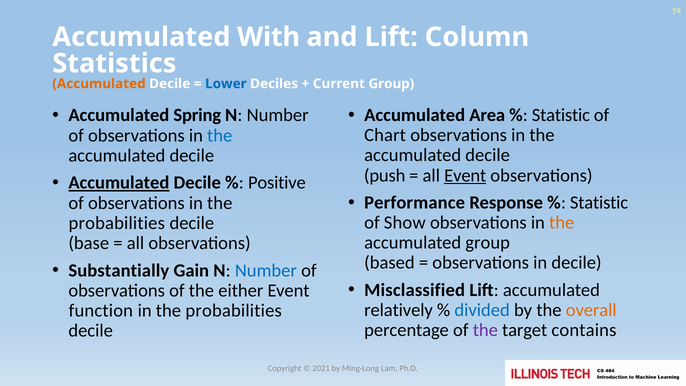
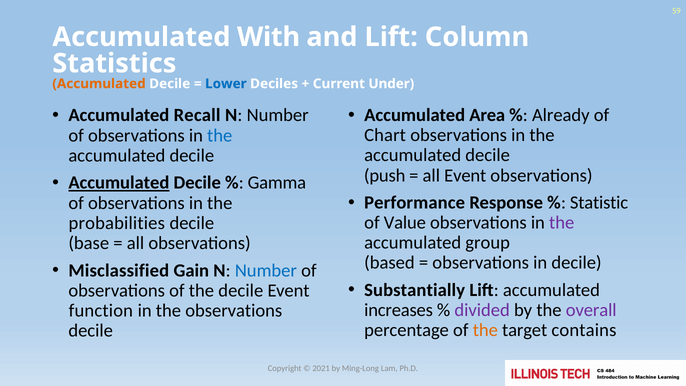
Current Group: Group -> Under
Statistic at (561, 115): Statistic -> Already
Spring: Spring -> Recall
Event at (465, 175) underline: present -> none
Positive: Positive -> Gamma
Show: Show -> Value
the at (562, 223) colour: orange -> purple
Substantially: Substantially -> Misclassified
Misclassified: Misclassified -> Substantially
the either: either -> decile
relatively: relatively -> increases
divided colour: blue -> purple
overall colour: orange -> purple
probabilities at (234, 311): probabilities -> observations
the at (485, 330) colour: purple -> orange
